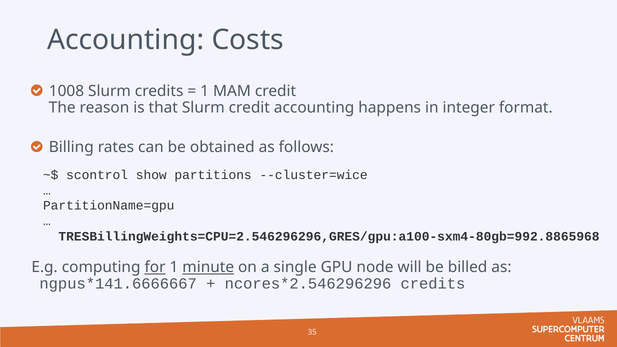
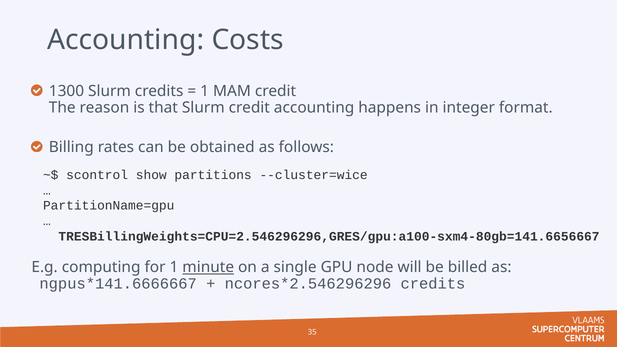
1008: 1008 -> 1300
TRESBillingWeights=CPU=2.546296296,GRES/gpu:a100-sxm4-80gb=992.8865968: TRESBillingWeights=CPU=2.546296296,GRES/gpu:a100-sxm4-80gb=992.8865968 -> TRESBillingWeights=CPU=2.546296296,GRES/gpu:a100-sxm4-80gb=141.6656667
for underline: present -> none
